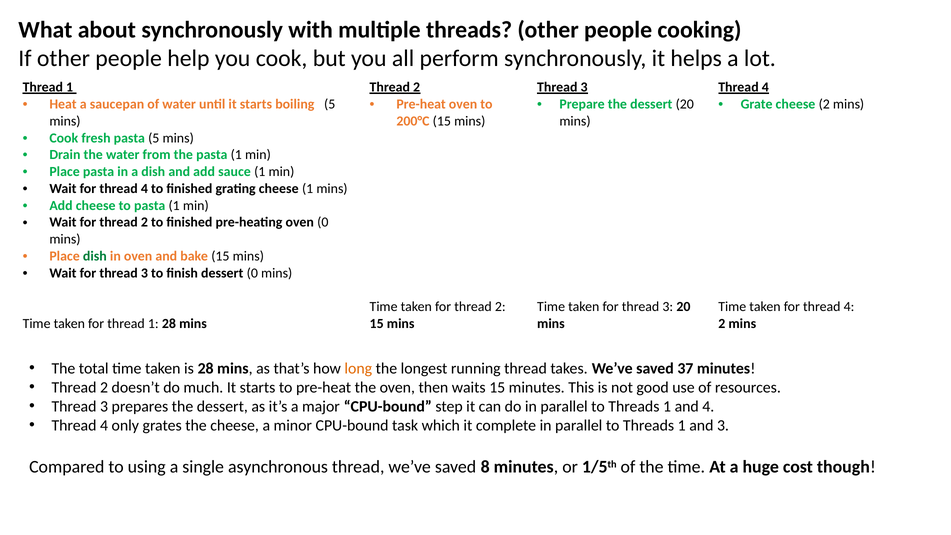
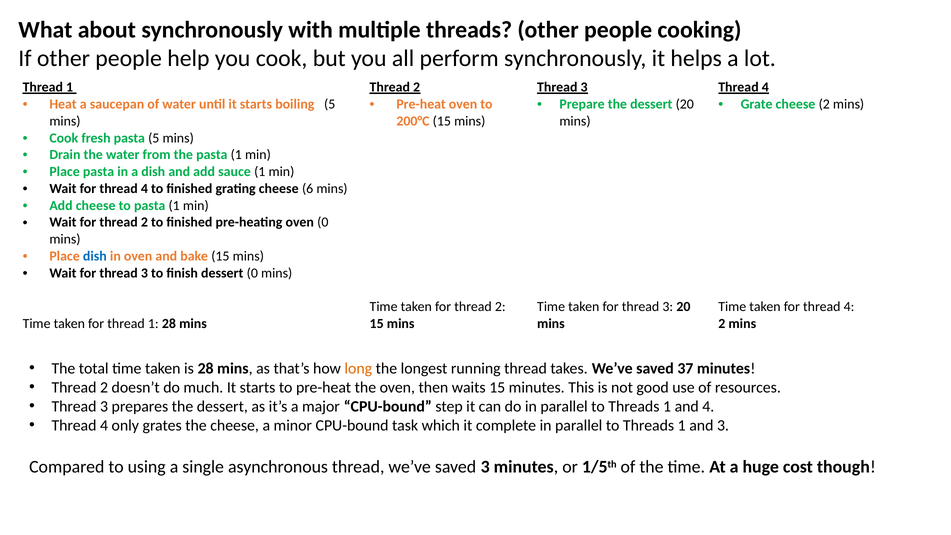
cheese 1: 1 -> 6
dish at (95, 256) colour: green -> blue
saved 8: 8 -> 3
